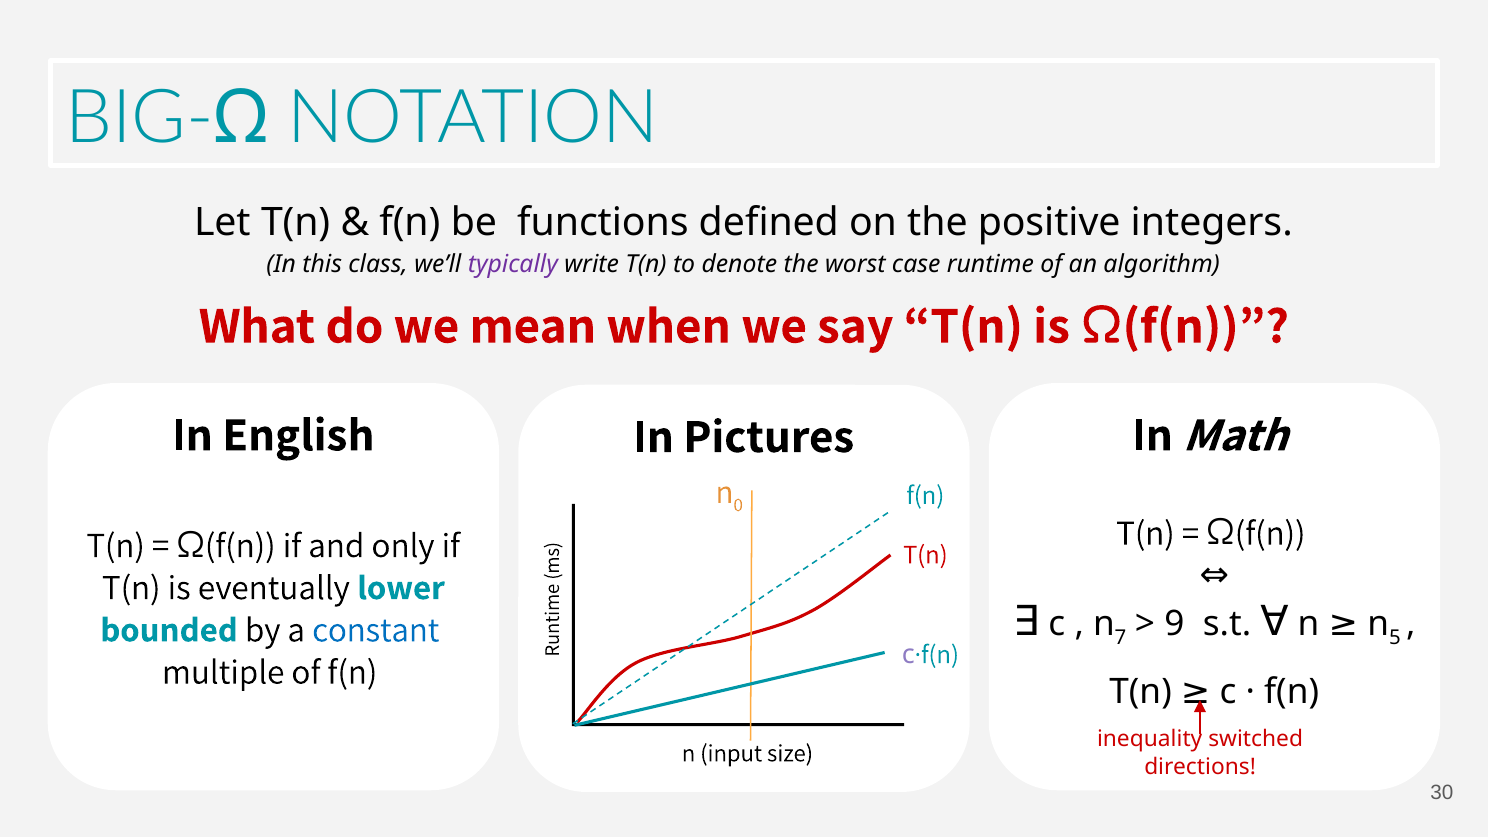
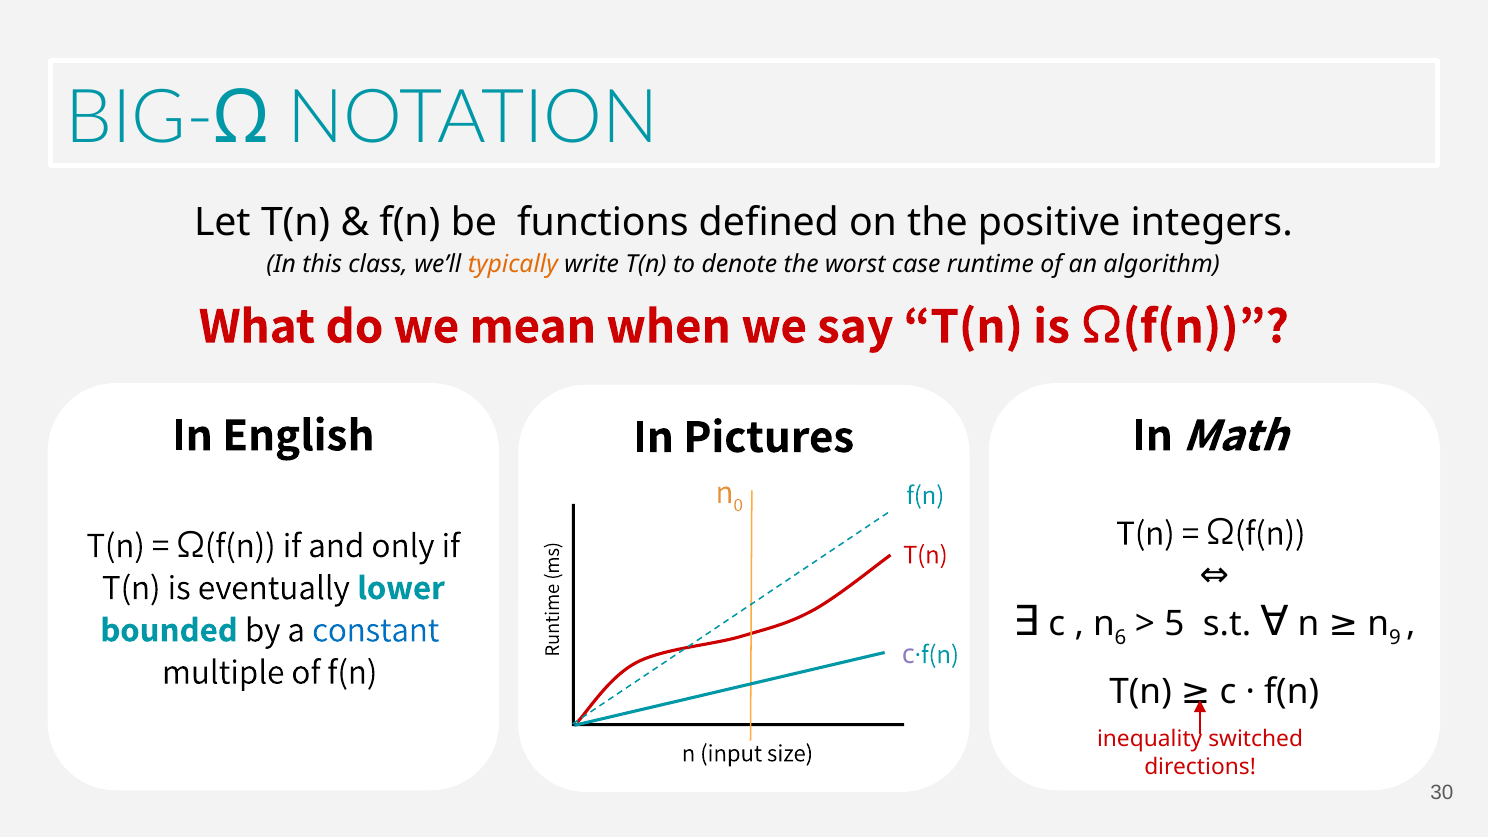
typically colour: purple -> orange
7: 7 -> 6
9: 9 -> 5
5: 5 -> 9
